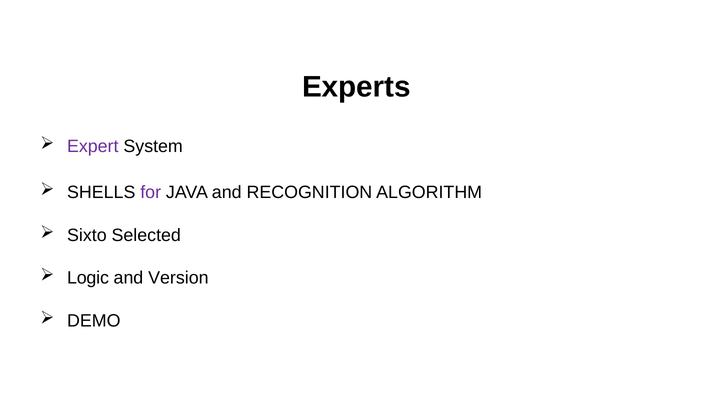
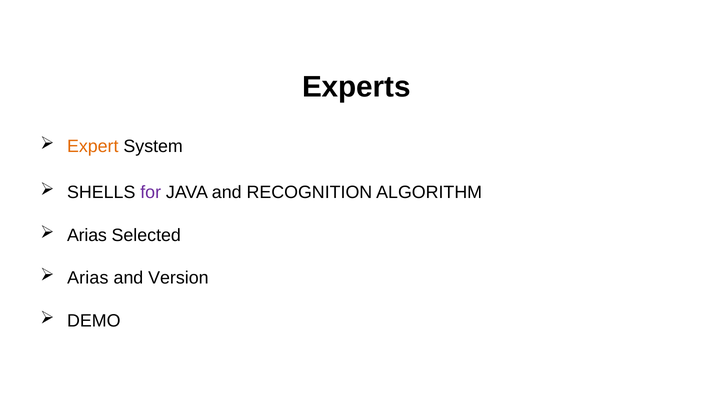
Expert colour: purple -> orange
Sixto at (87, 235): Sixto -> Arias
Logic at (88, 278): Logic -> Arias
